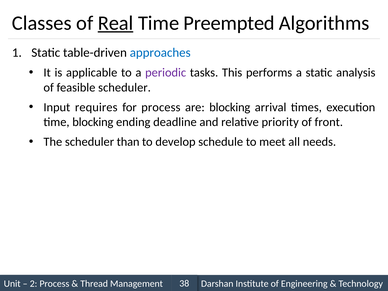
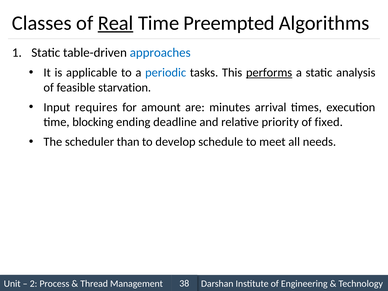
periodic colour: purple -> blue
performs underline: none -> present
feasible scheduler: scheduler -> starvation
for process: process -> amount
are blocking: blocking -> minutes
front: front -> fixed
